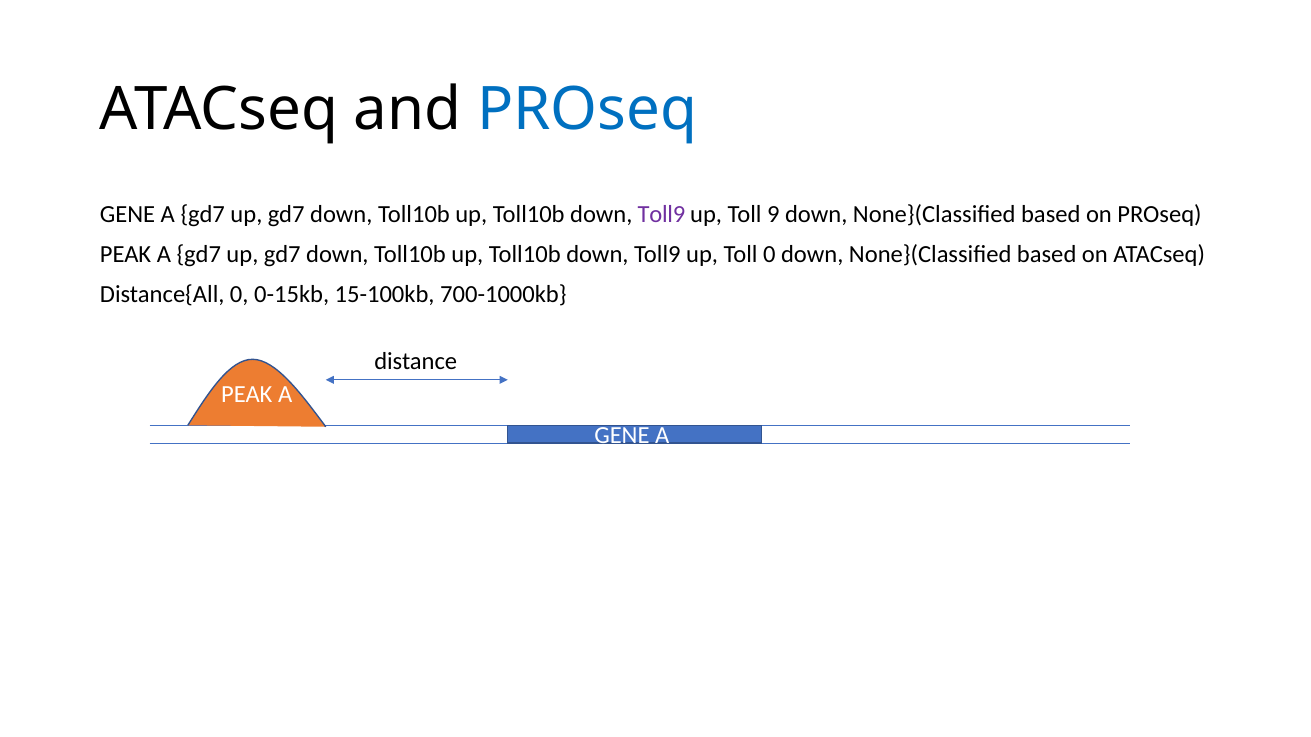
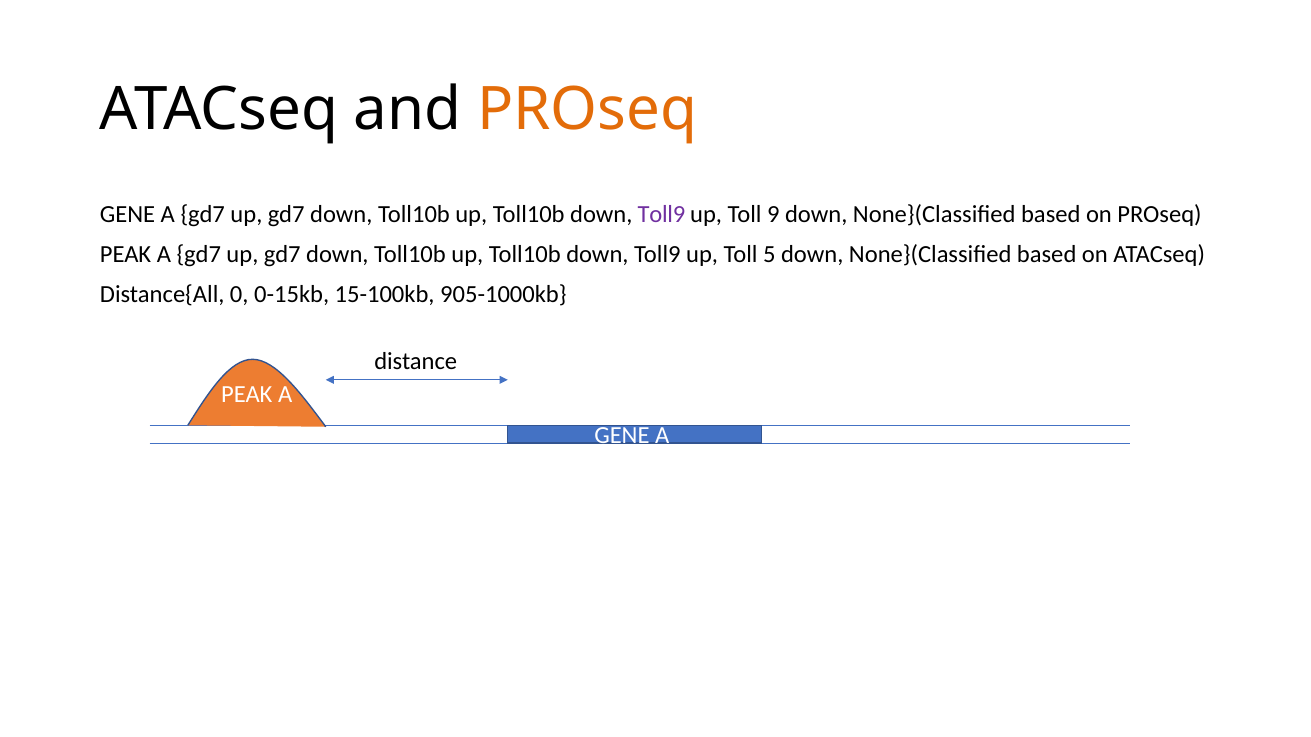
PROseq at (587, 110) colour: blue -> orange
Toll 0: 0 -> 5
700-1000kb: 700-1000kb -> 905-1000kb
